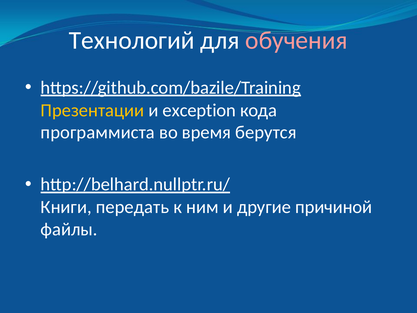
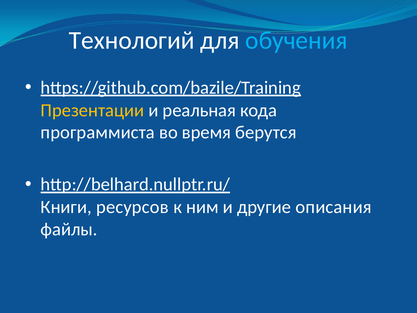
обучения colour: pink -> light blue
exception: exception -> реальная
передать: передать -> ресурсов
причиной: причиной -> описания
